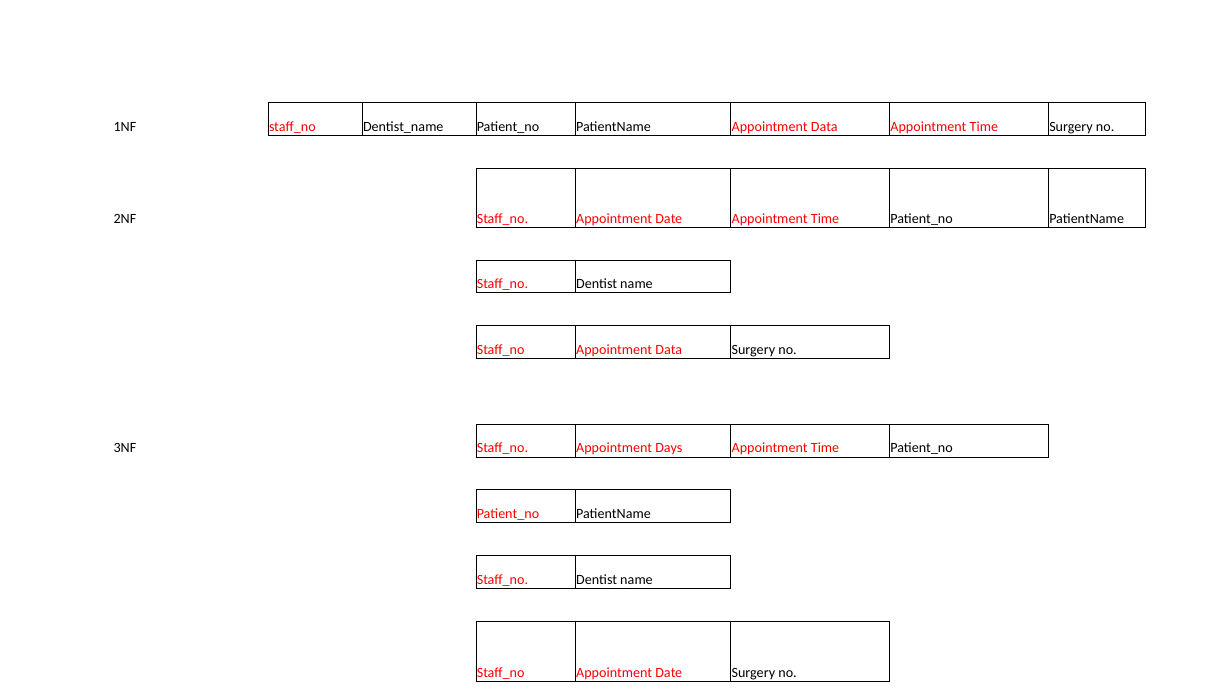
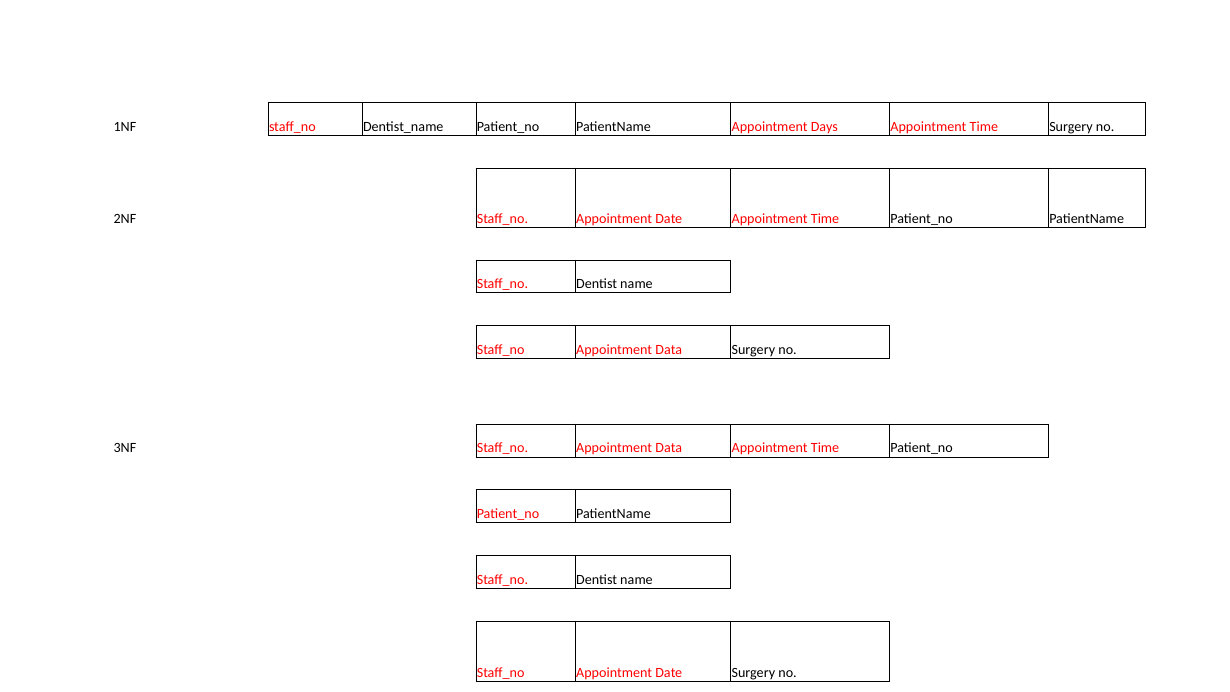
PatientName Appointment Data: Data -> Days
Days at (669, 448): Days -> Data
